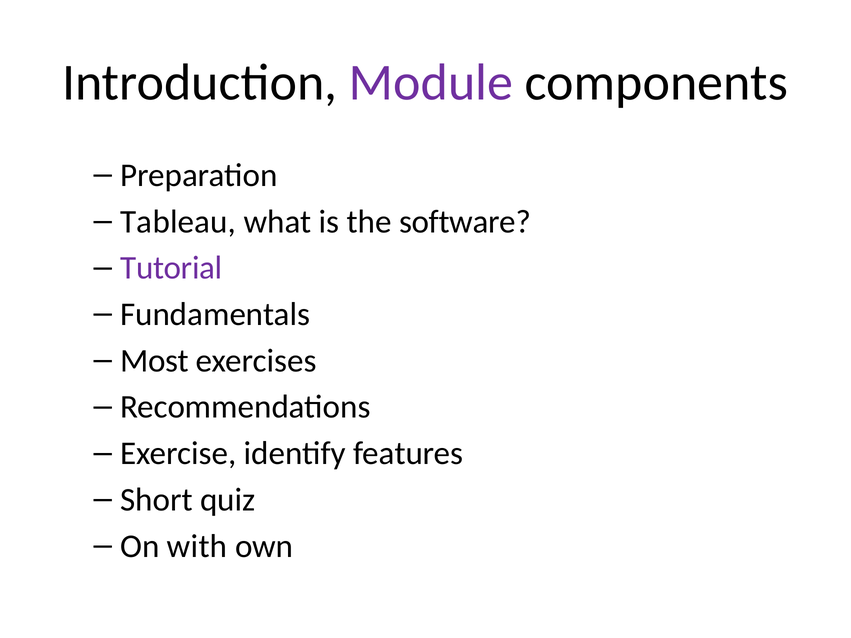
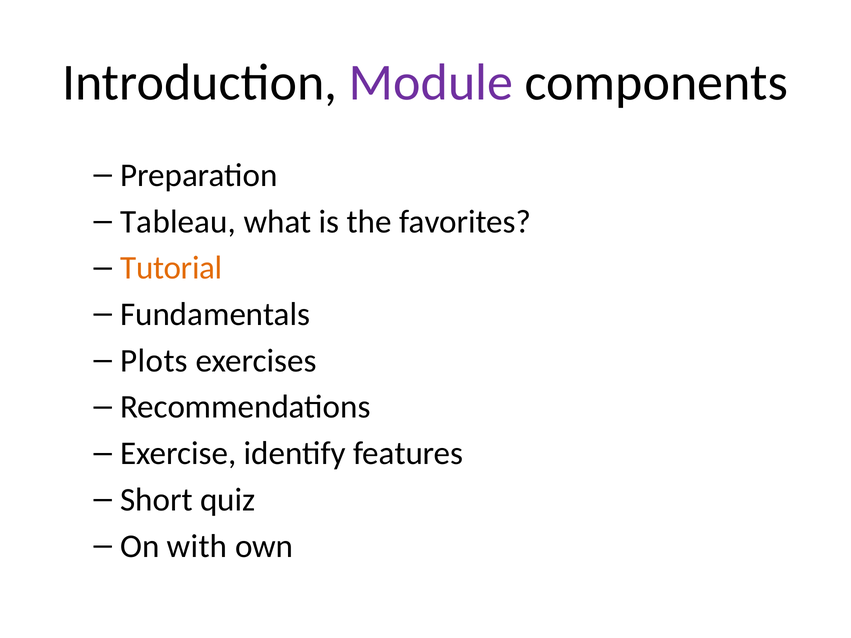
software: software -> favorites
Tutorial colour: purple -> orange
Most: Most -> Plots
